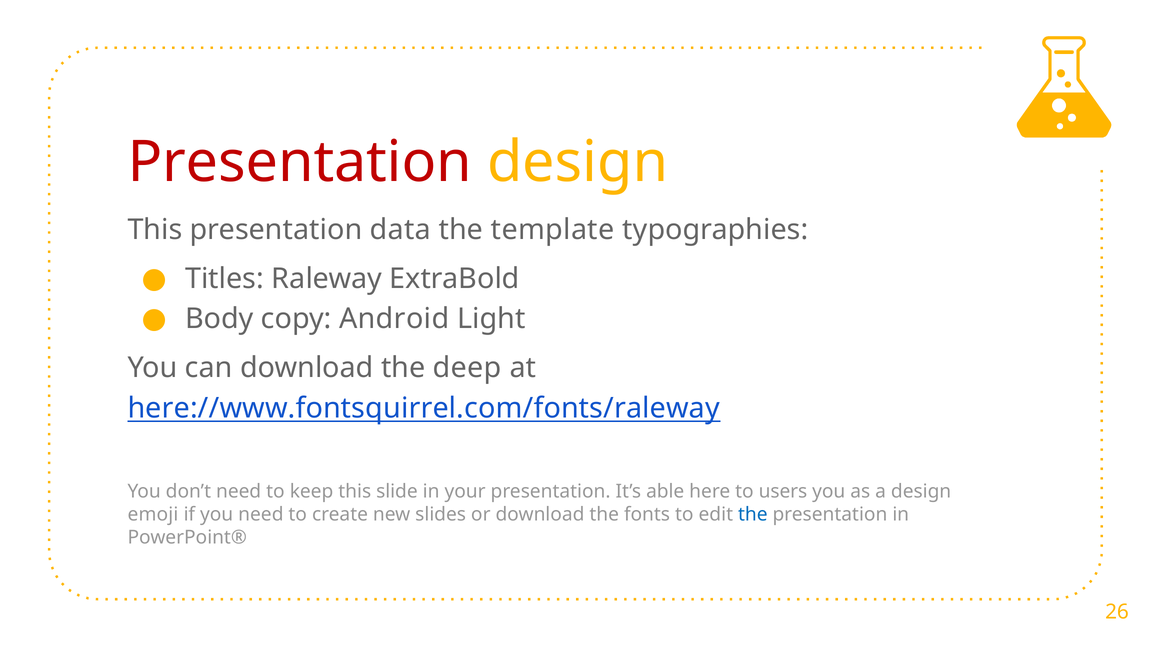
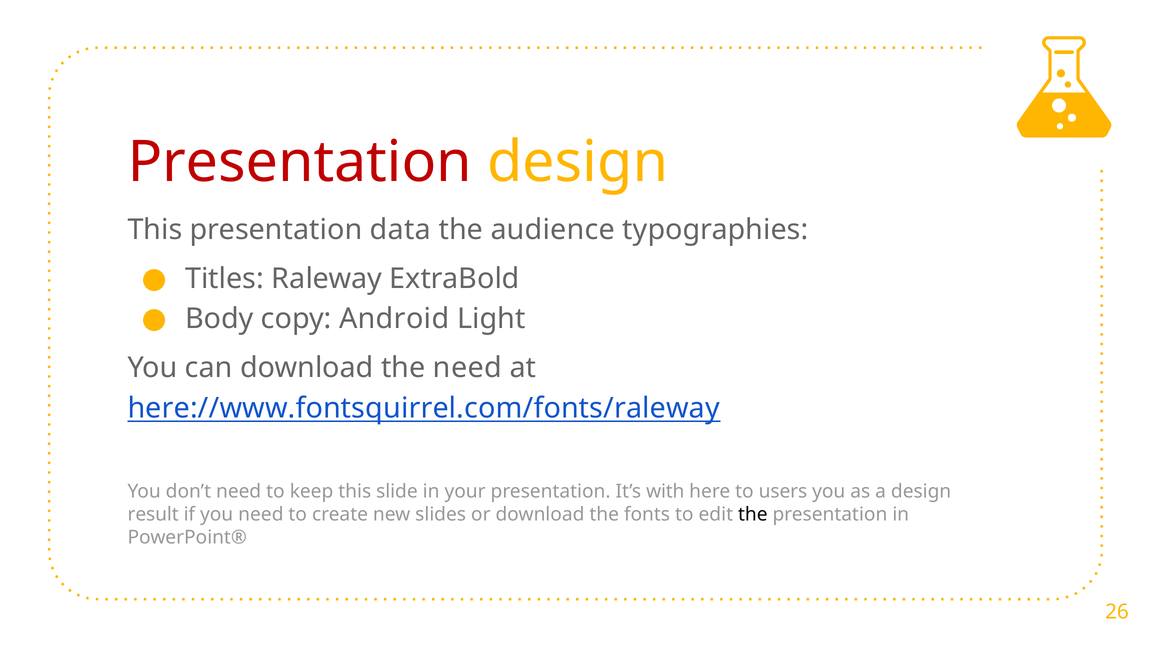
template: template -> audience
the deep: deep -> need
able: able -> with
emoji: emoji -> result
the at (753, 515) colour: blue -> black
